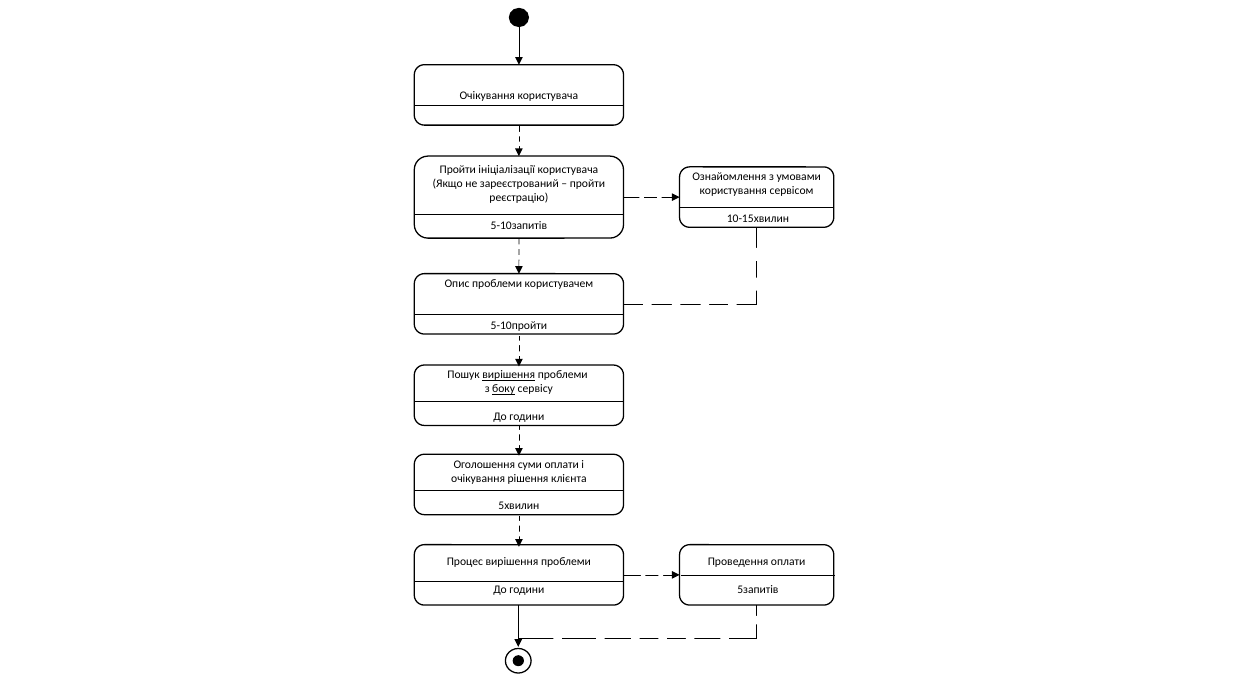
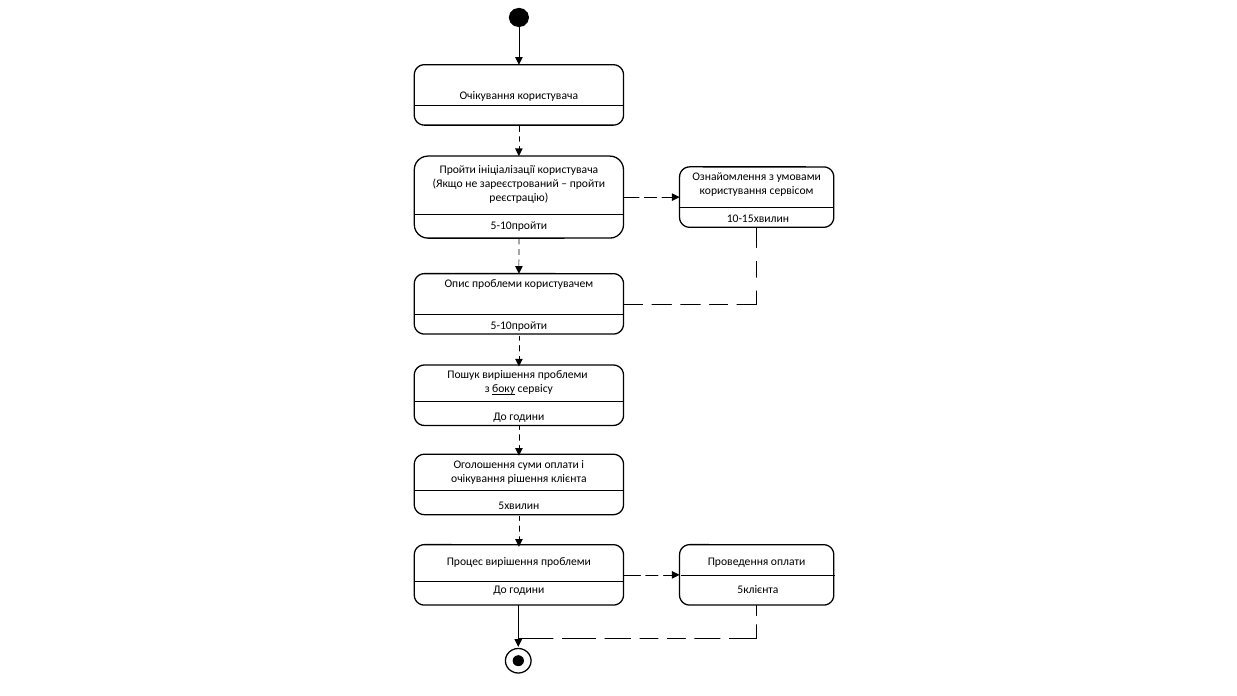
5-10запитів at (519, 226): 5-10запитів -> 5-10пройти
вирішення at (509, 375) underline: present -> none
5запитів: 5запитів -> 5клієнта
